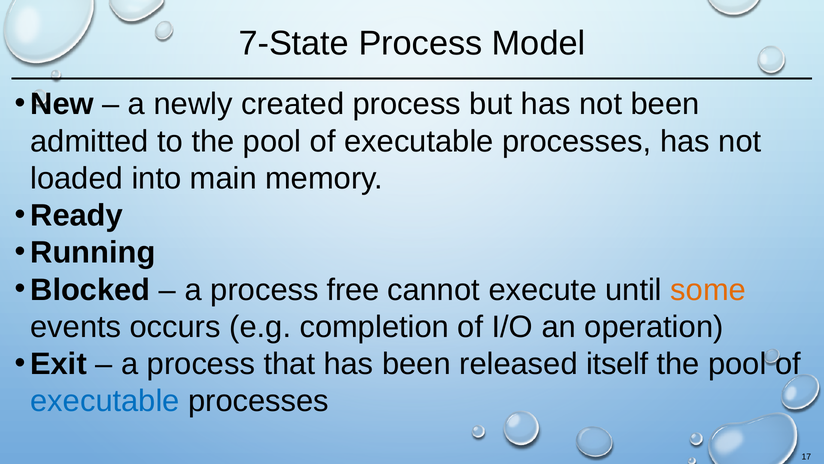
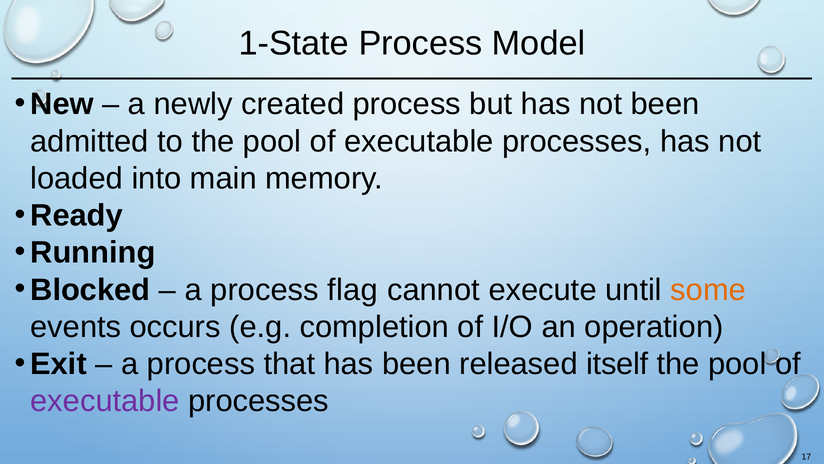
7-State: 7-State -> 1-State
free: free -> flag
executable at (105, 401) colour: blue -> purple
